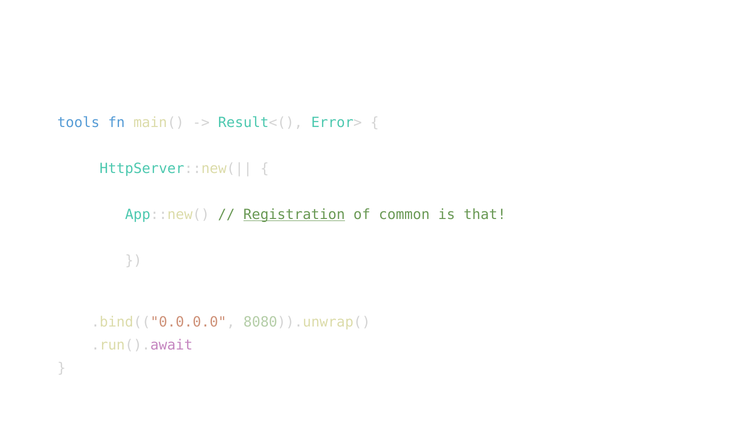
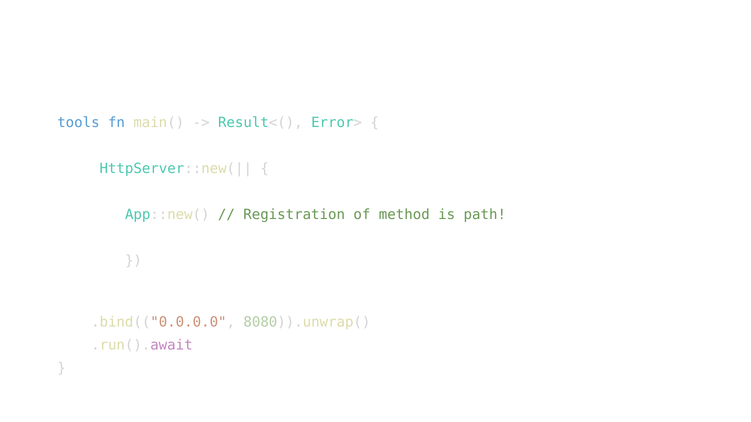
Registration underline: present -> none
common: common -> method
that: that -> path
